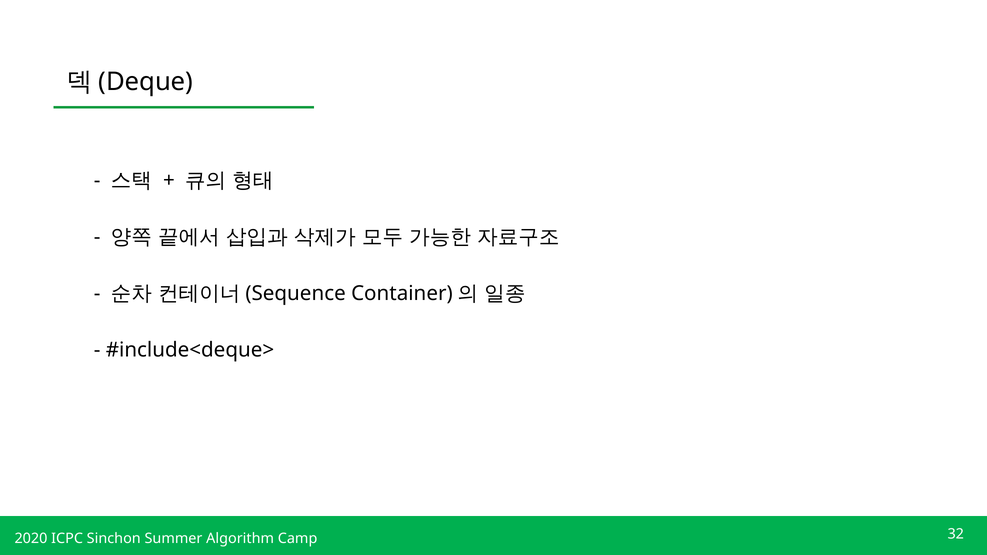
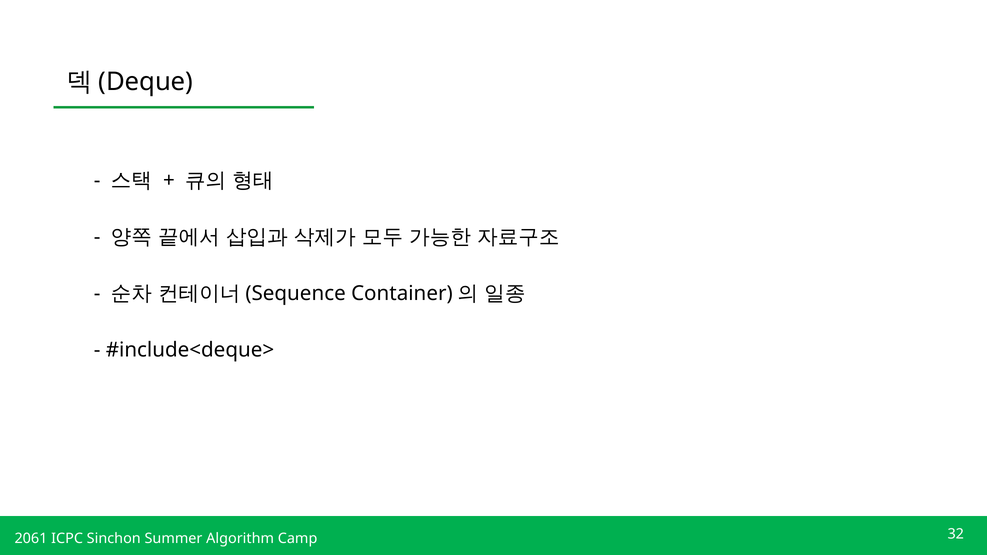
2020: 2020 -> 2061
